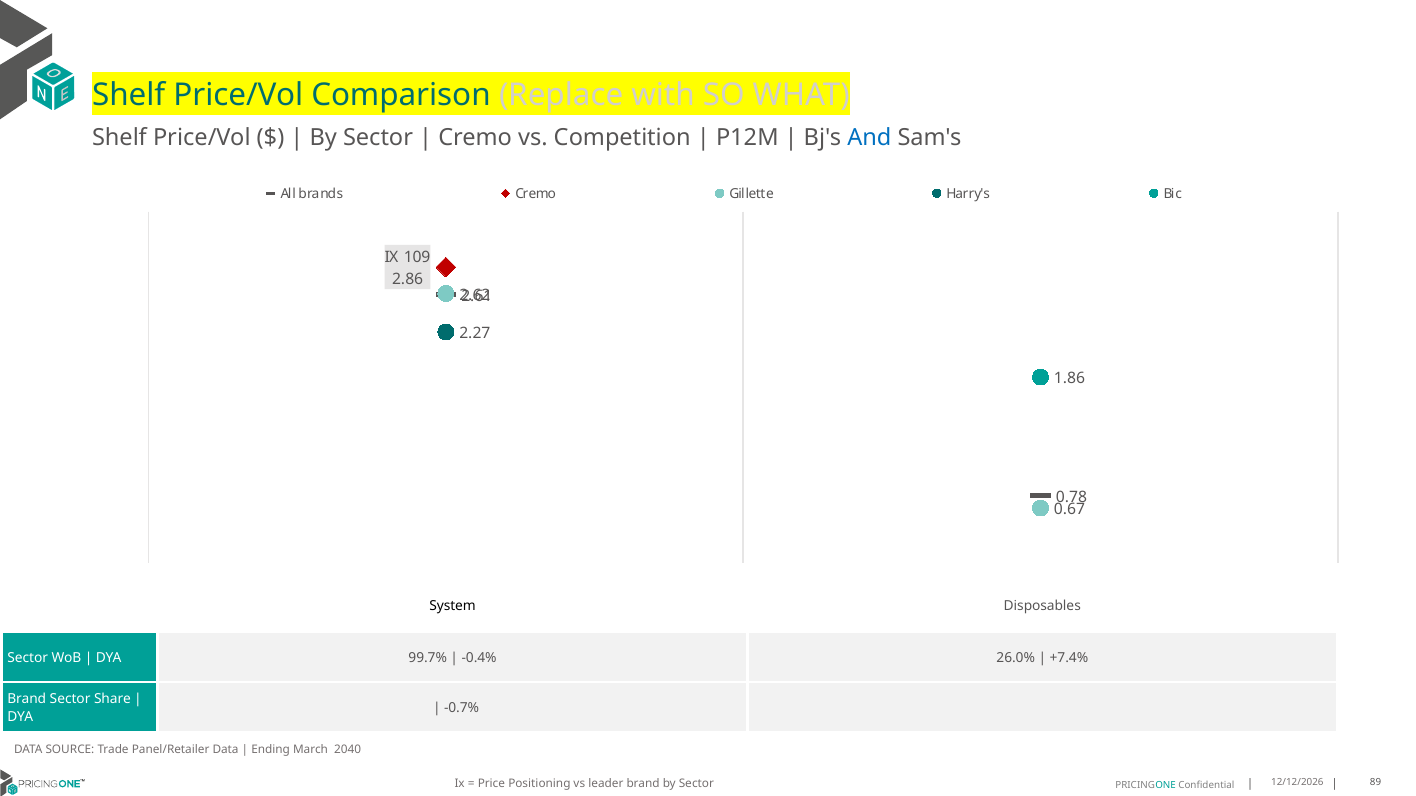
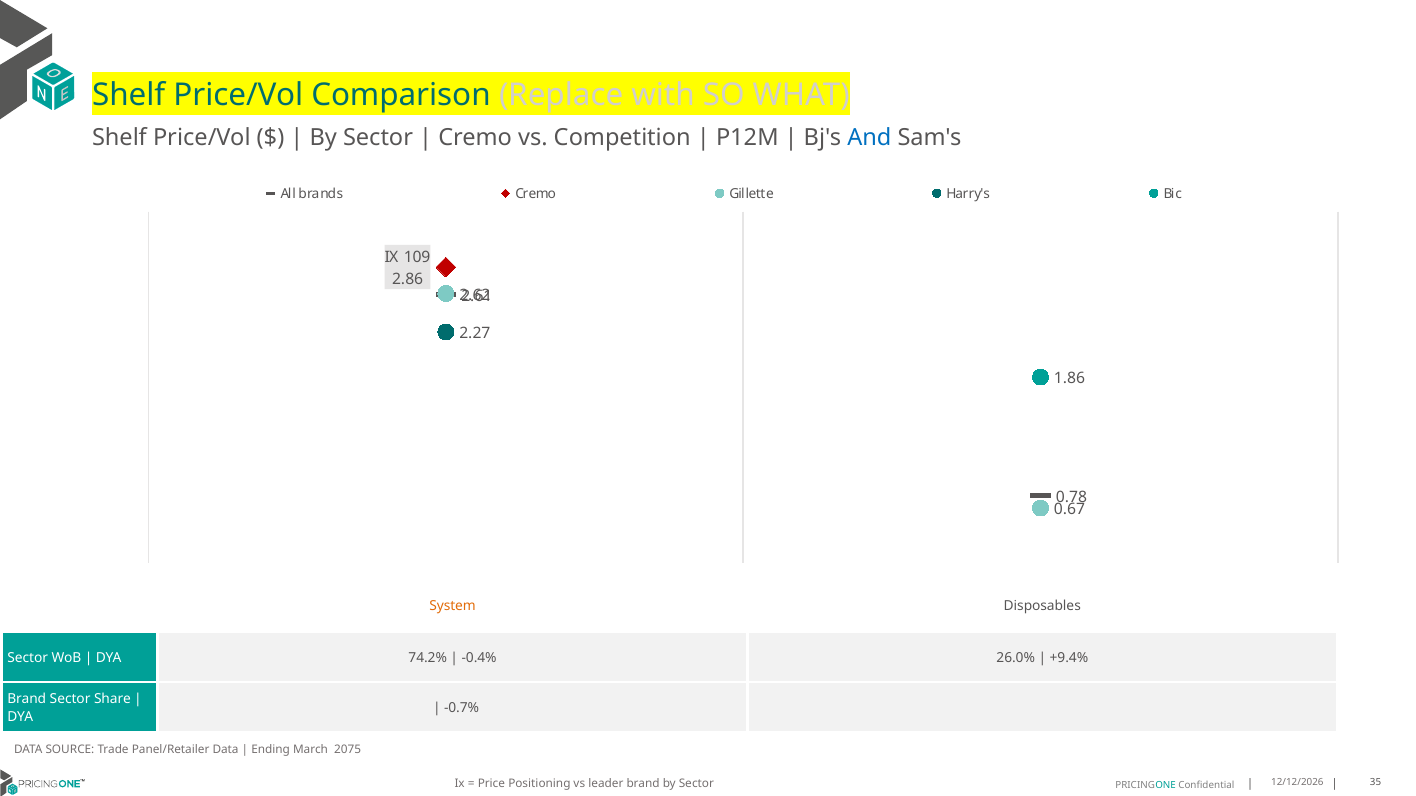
System colour: black -> orange
99.7%: 99.7% -> 74.2%
+7.4%: +7.4% -> +9.4%
2040: 2040 -> 2075
89: 89 -> 35
